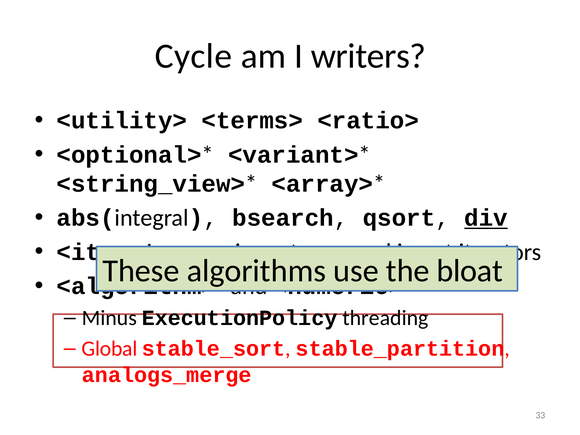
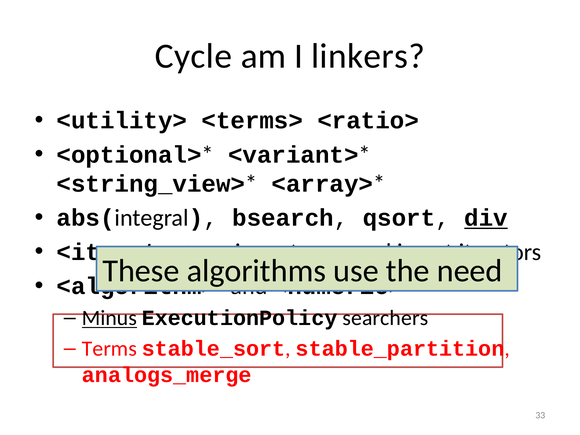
writers: writers -> linkers
bloat: bloat -> need
Minus at (109, 318) underline: none -> present
threading: threading -> searchers
Global: Global -> Terms
